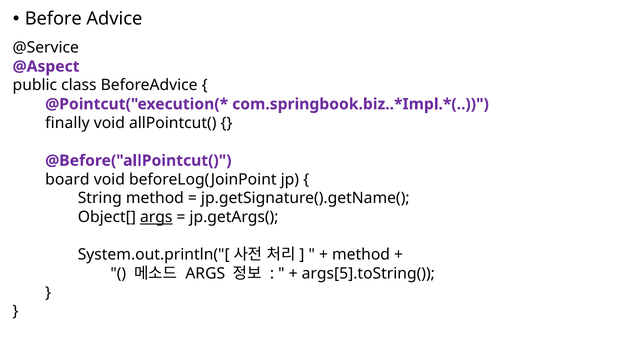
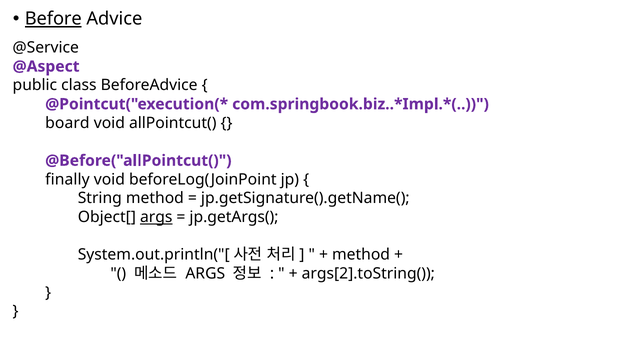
Before underline: none -> present
finally: finally -> board
board: board -> finally
args[5].toString(: args[5].toString( -> args[2].toString(
